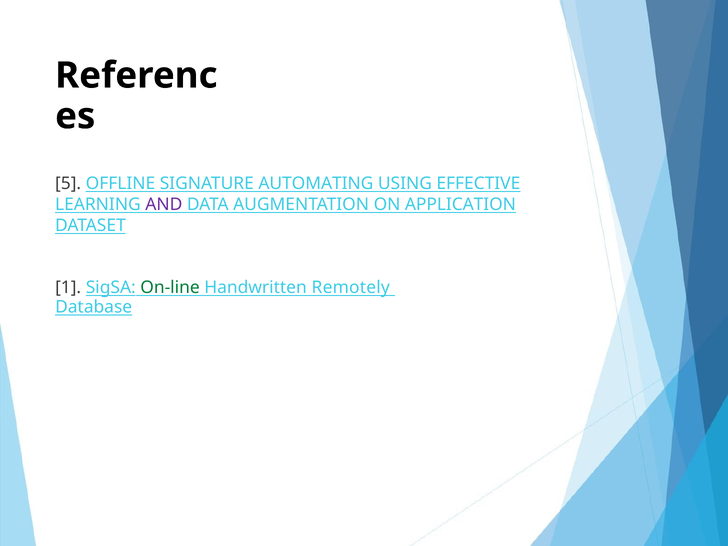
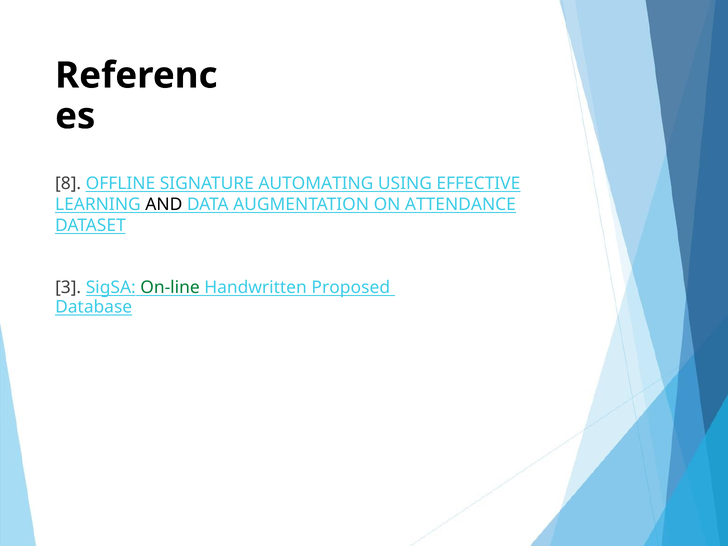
5: 5 -> 8
AND colour: purple -> black
APPLICATION: APPLICATION -> ATTENDANCE
1: 1 -> 3
Remotely: Remotely -> Proposed
